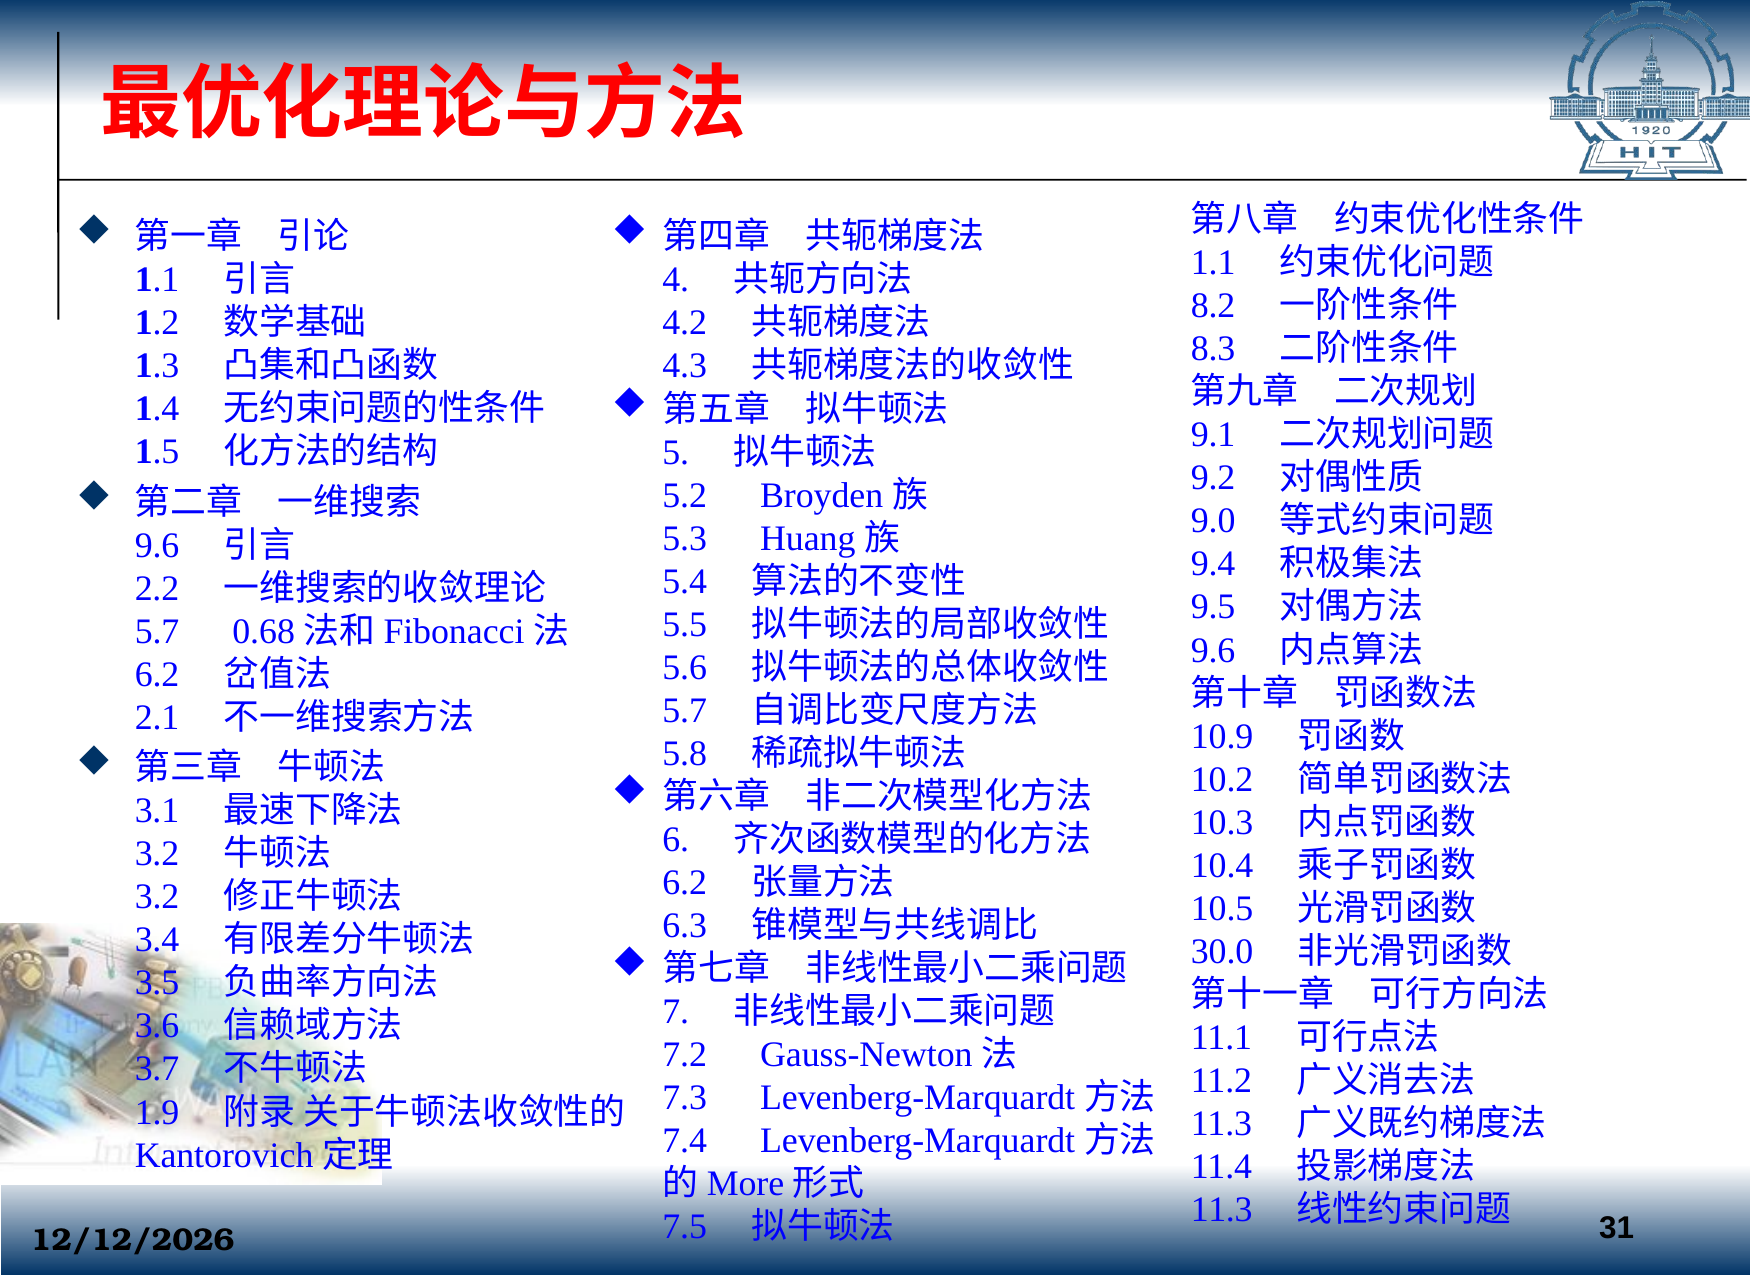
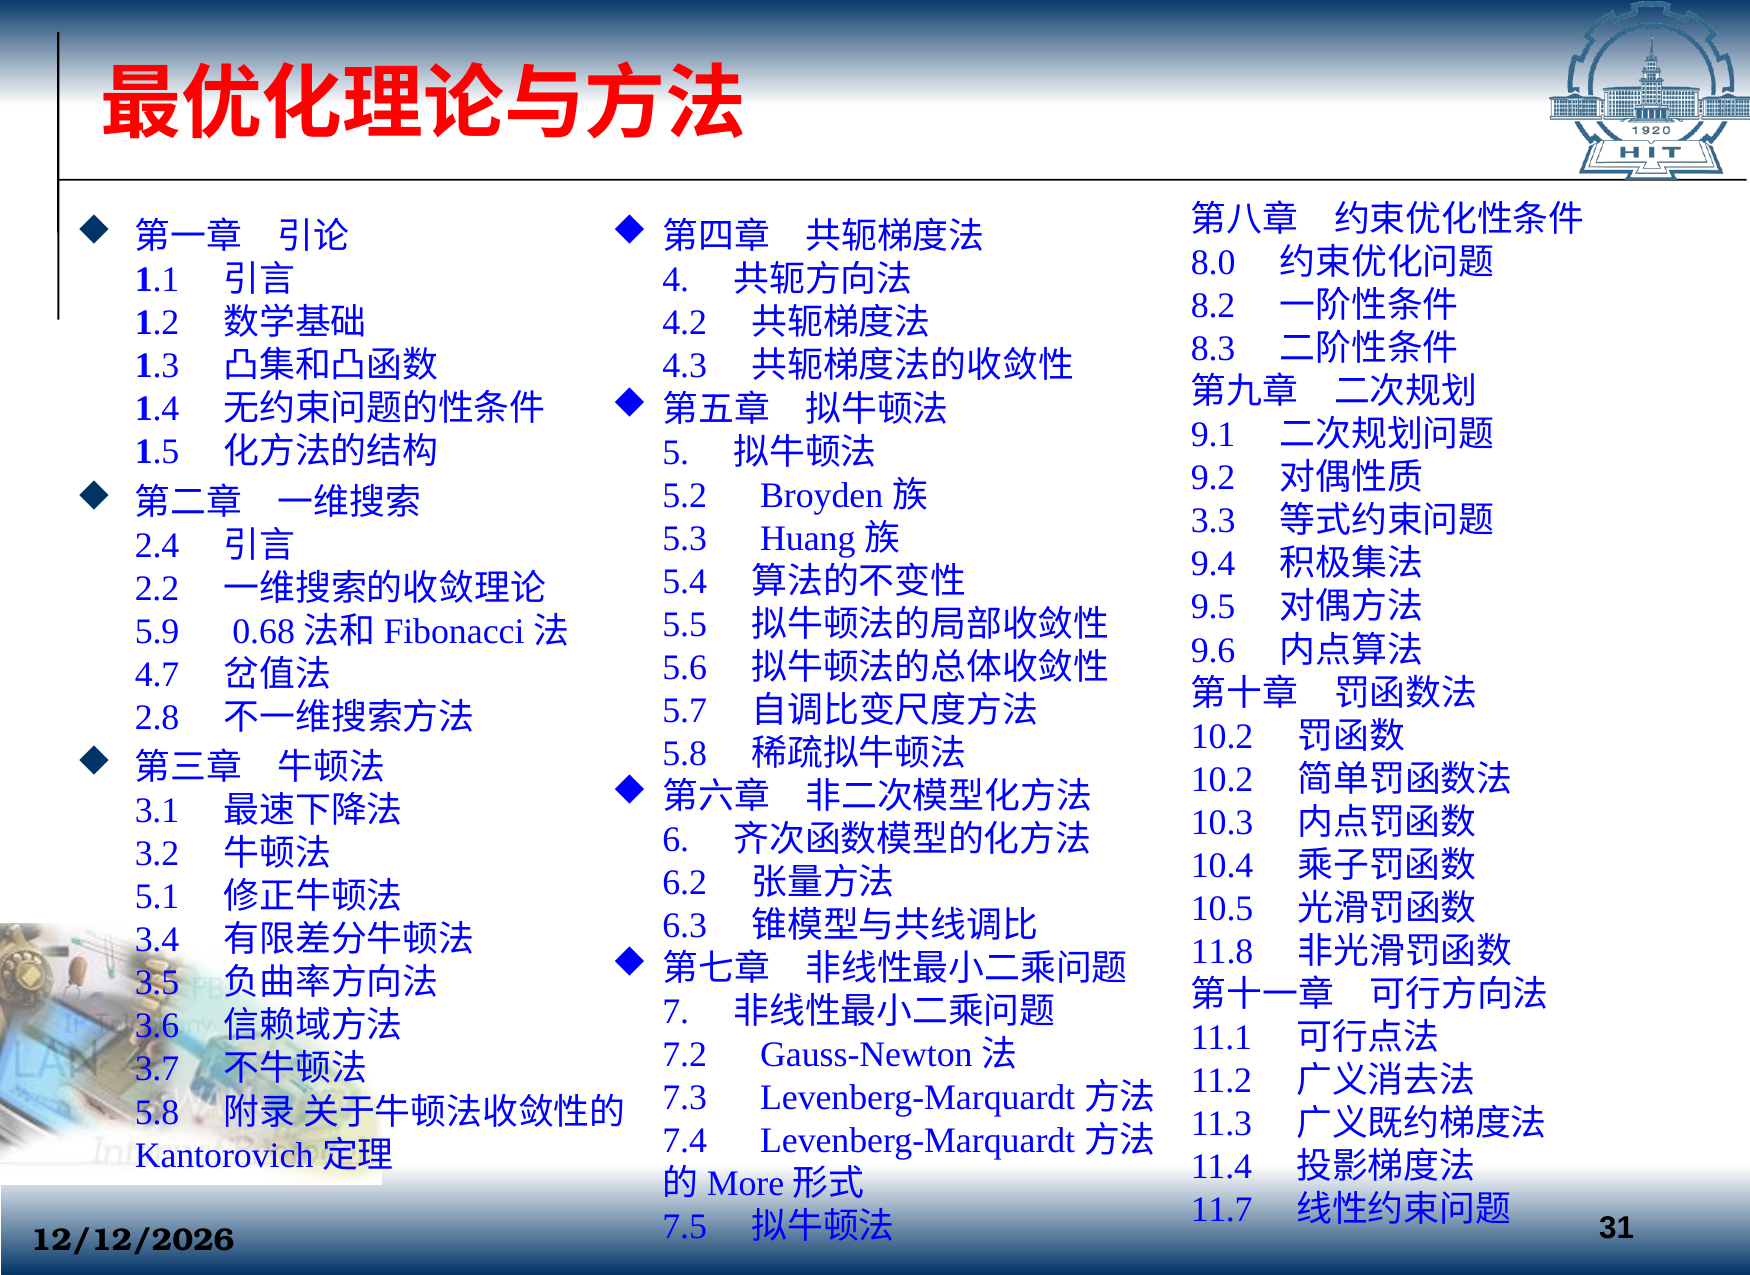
1.1 at (1213, 263): 1.1 -> 8.0
9.0: 9.0 -> 3.3
9.6 at (157, 545): 9.6 -> 2.4
5.7 at (157, 632): 5.7 -> 5.9
6.2 at (157, 675): 6.2 -> 4.7
2.1: 2.1 -> 2.8
10.9 at (1222, 736): 10.9 -> 10.2
3.2 at (157, 897): 3.2 -> 5.1
30.0: 30.0 -> 11.8
1.9 at (157, 1112): 1.9 -> 5.8
11.3 at (1222, 1210): 11.3 -> 11.7
